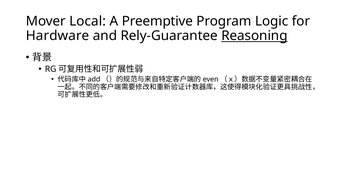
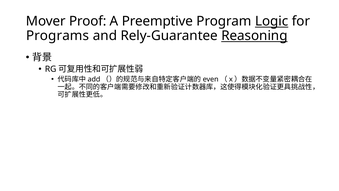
Local: Local -> Proof
Logic underline: none -> present
Hardware: Hardware -> Programs
